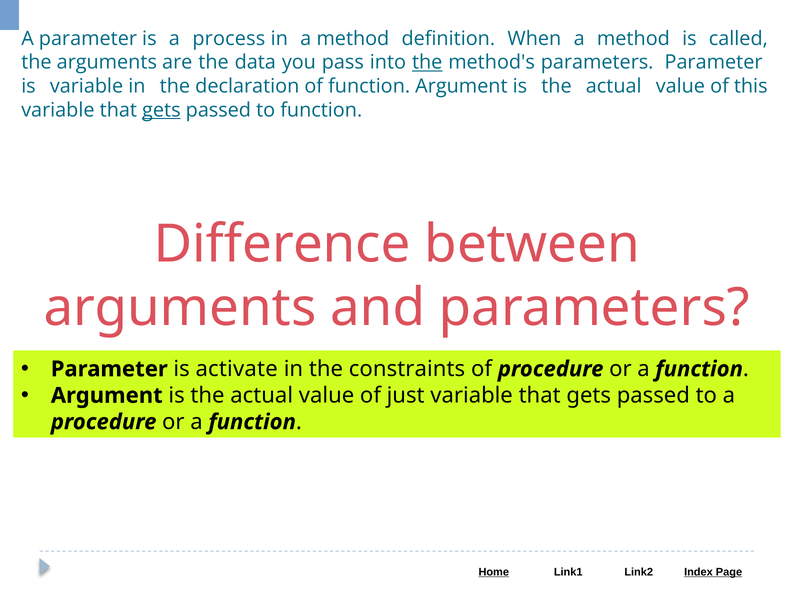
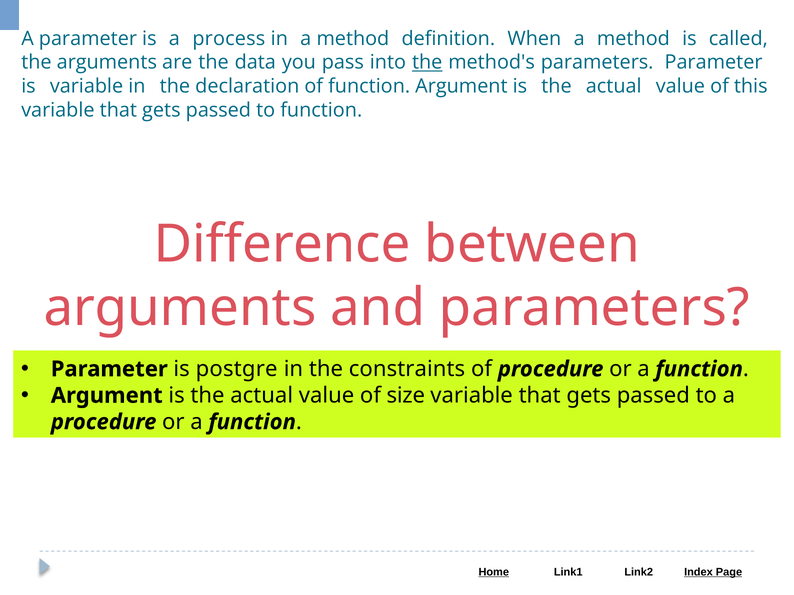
gets at (161, 110) underline: present -> none
activate: activate -> postgre
just: just -> size
